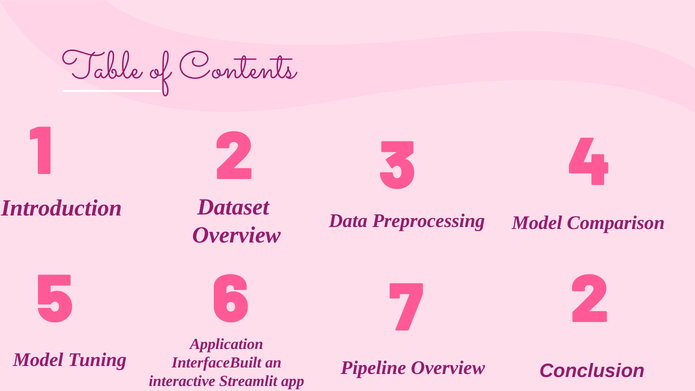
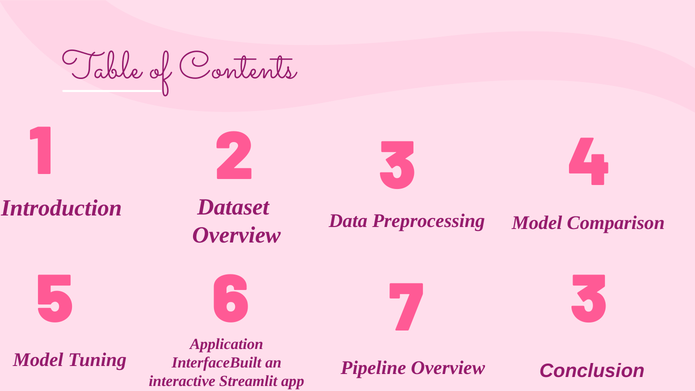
7 2: 2 -> 3
